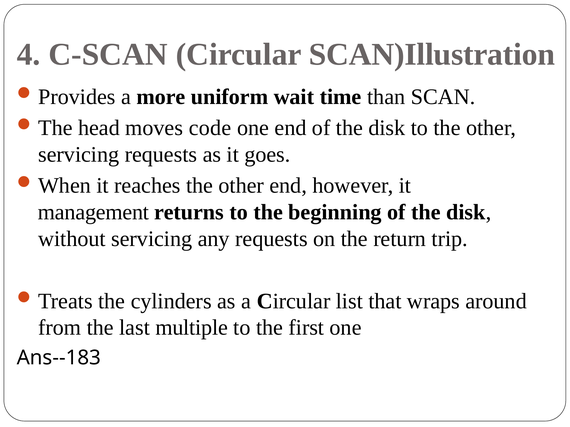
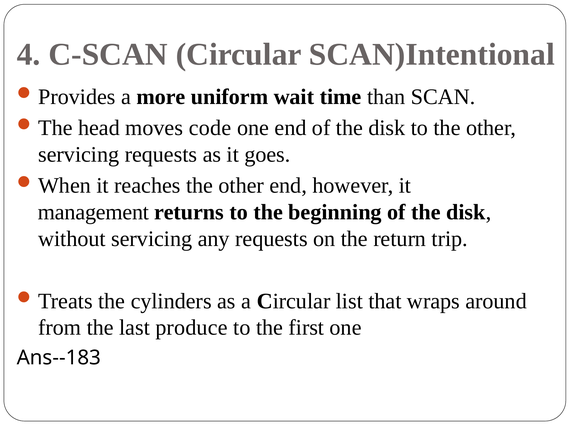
SCAN)Illustration: SCAN)Illustration -> SCAN)Intentional
multiple: multiple -> produce
